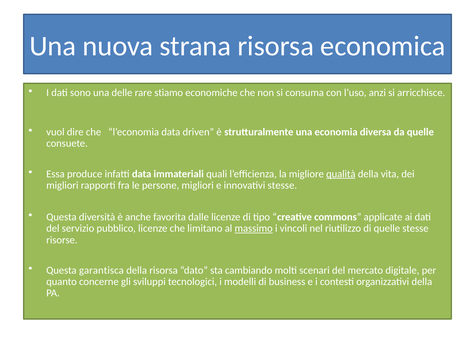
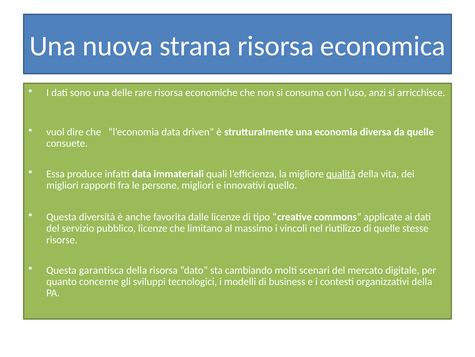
rare stiamo: stiamo -> risorsa
innovativi stesse: stesse -> quello
massimo underline: present -> none
